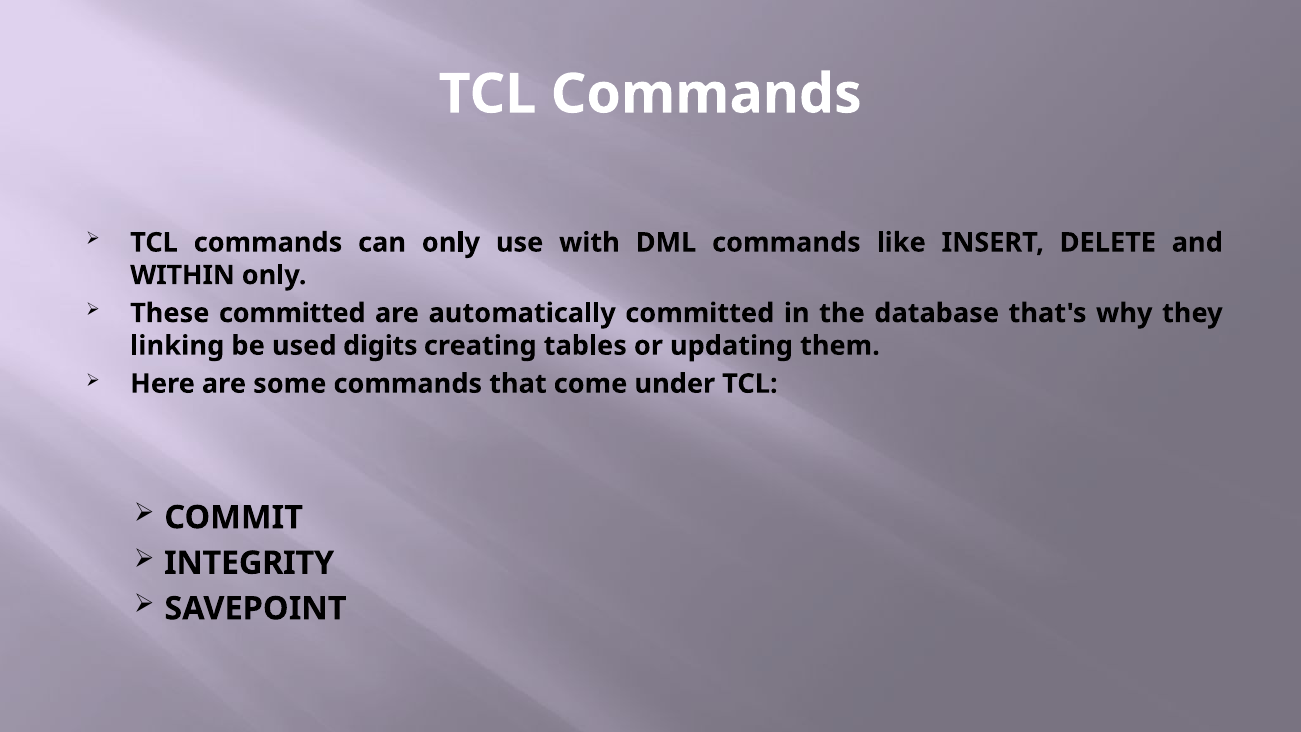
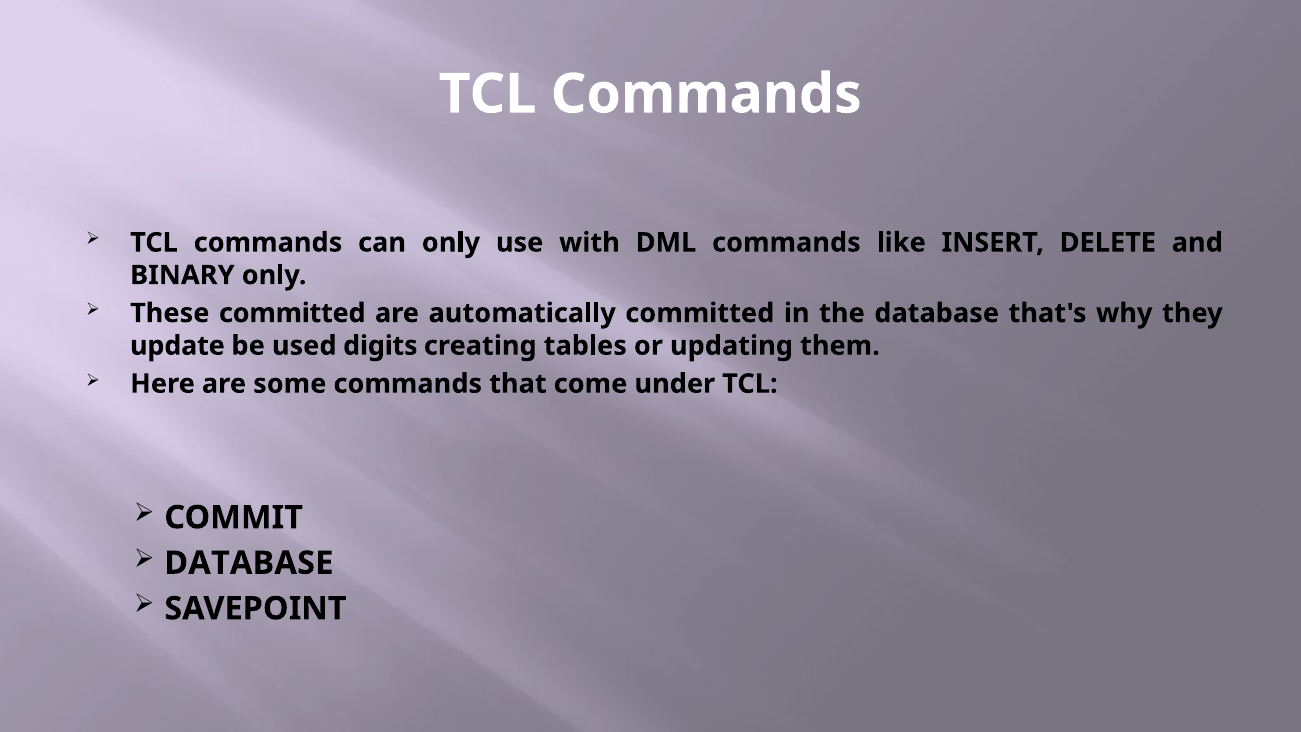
WITHIN: WITHIN -> BINARY
linking: linking -> update
INTEGRITY at (249, 563): INTEGRITY -> DATABASE
